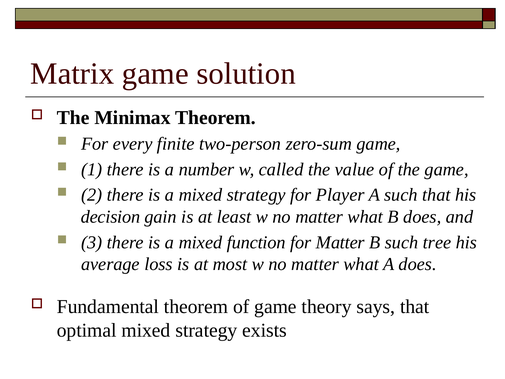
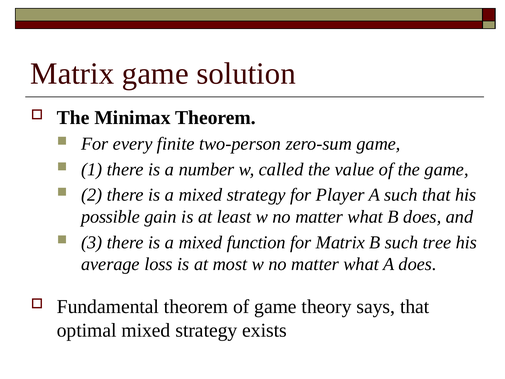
decision: decision -> possible
for Matter: Matter -> Matrix
